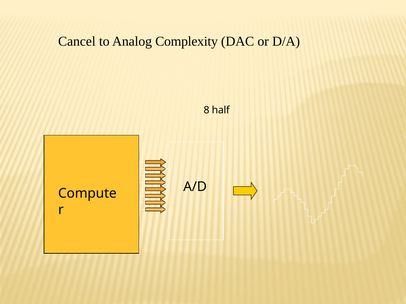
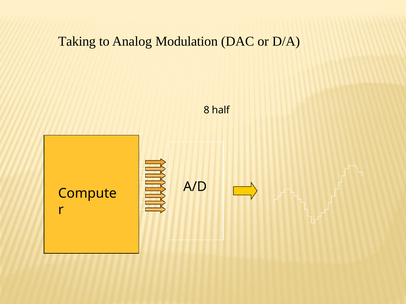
Cancel: Cancel -> Taking
Complexity: Complexity -> Modulation
